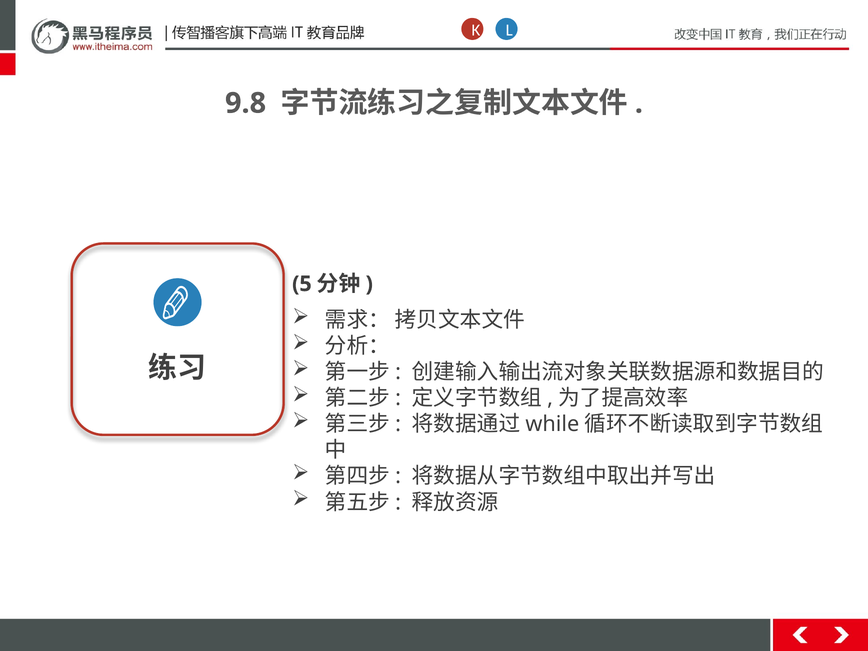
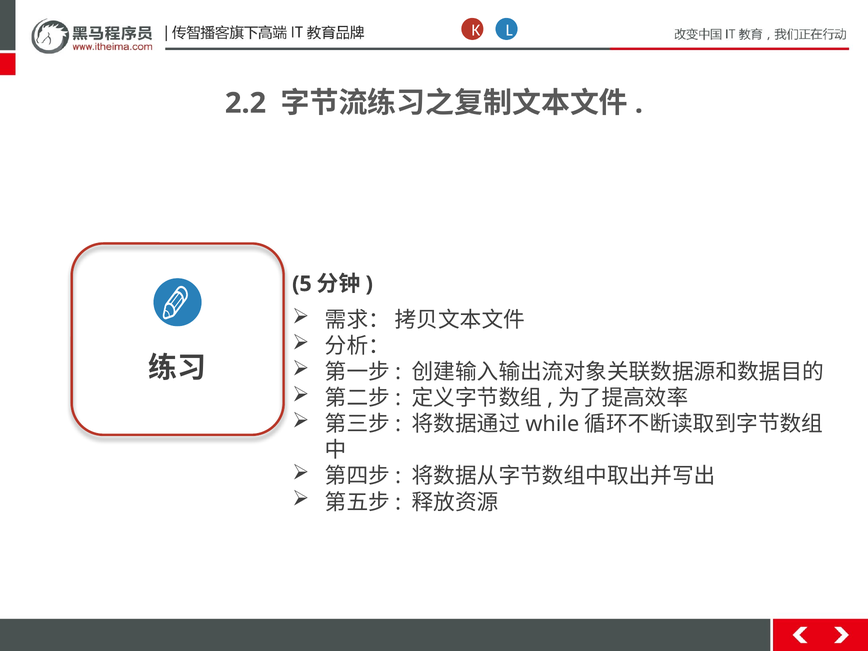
9.8: 9.8 -> 2.2
